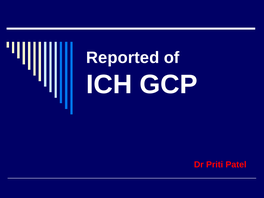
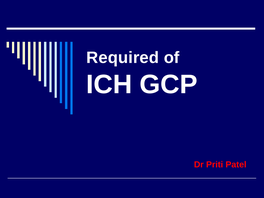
Reported: Reported -> Required
